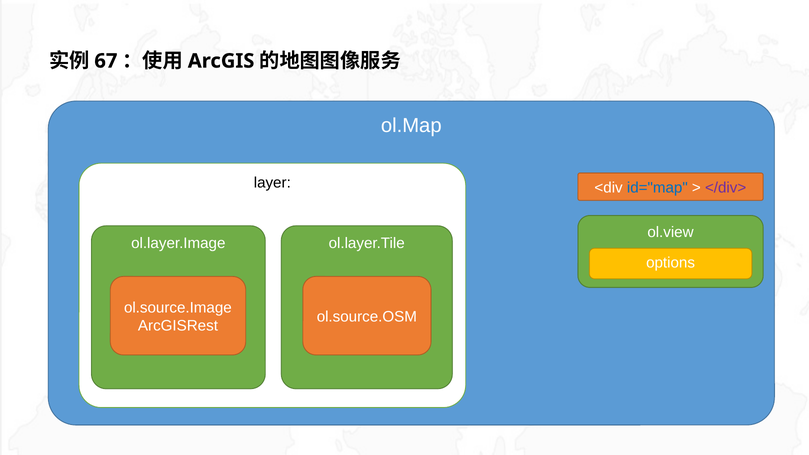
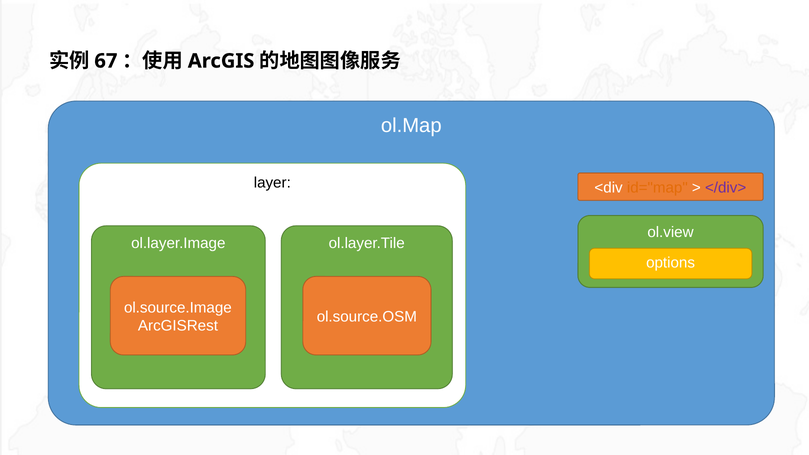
id="map colour: blue -> orange
